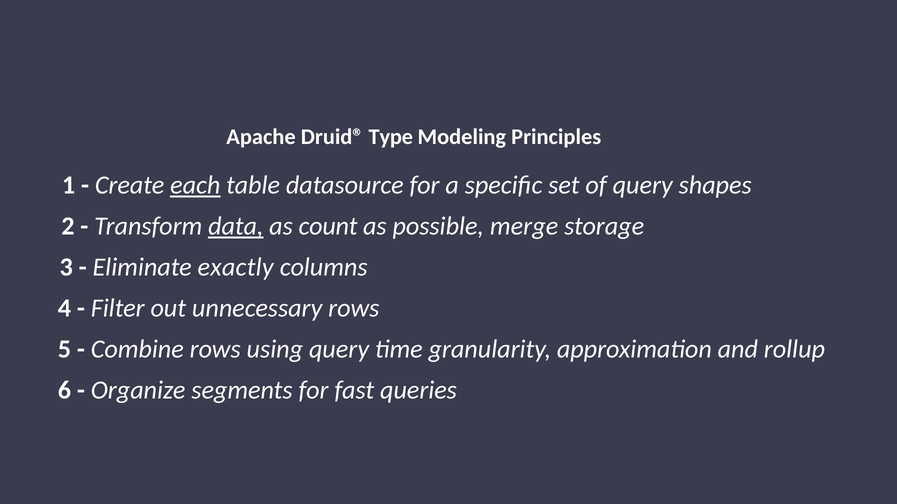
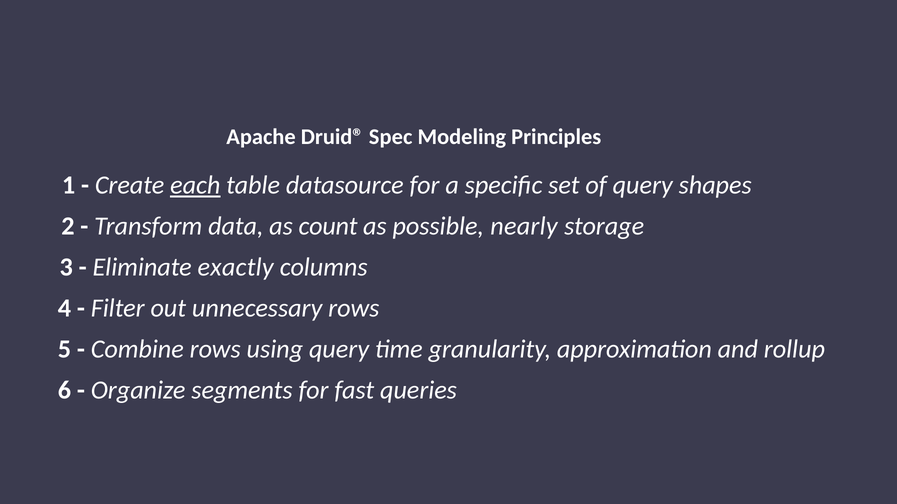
Type: Type -> Spec
data underline: present -> none
merge: merge -> nearly
